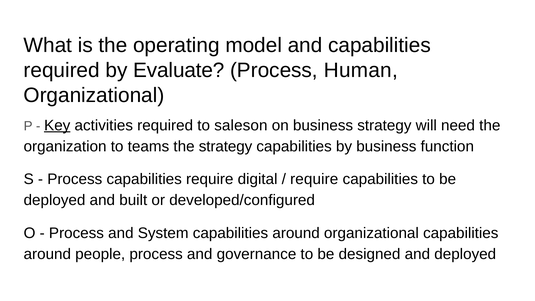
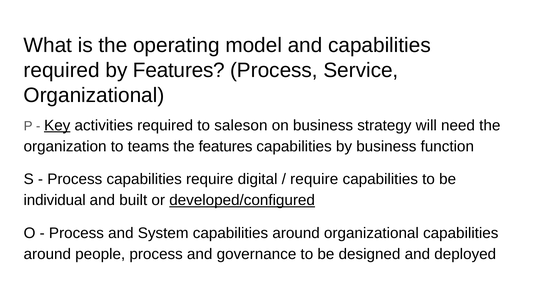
by Evaluate: Evaluate -> Features
Human: Human -> Service
the strategy: strategy -> features
deployed at (55, 200): deployed -> individual
developed/configured underline: none -> present
